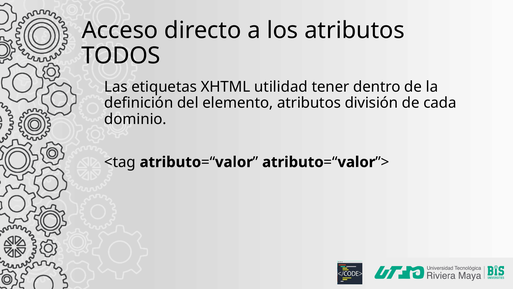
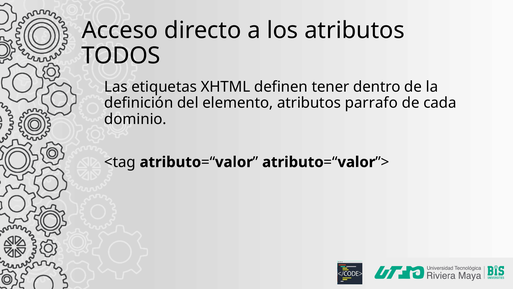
utilidad: utilidad -> definen
división: división -> parrafo
